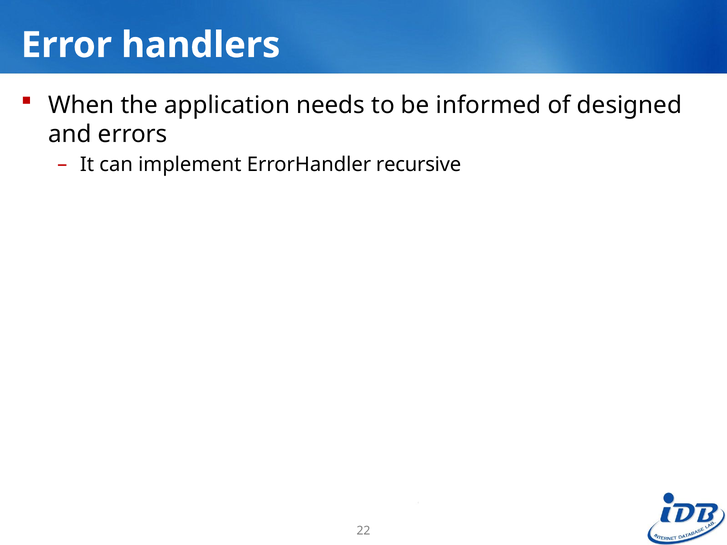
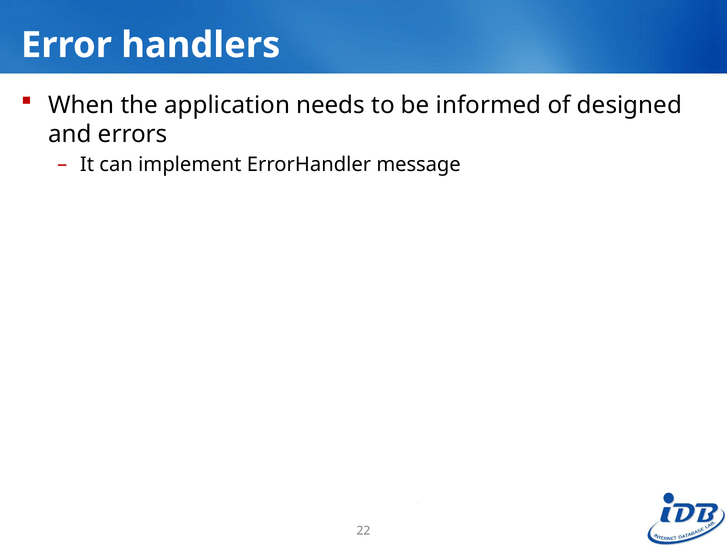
recursive: recursive -> message
